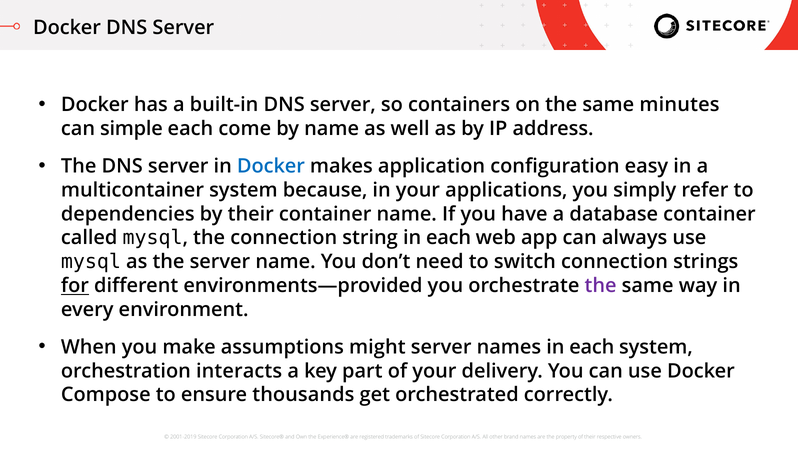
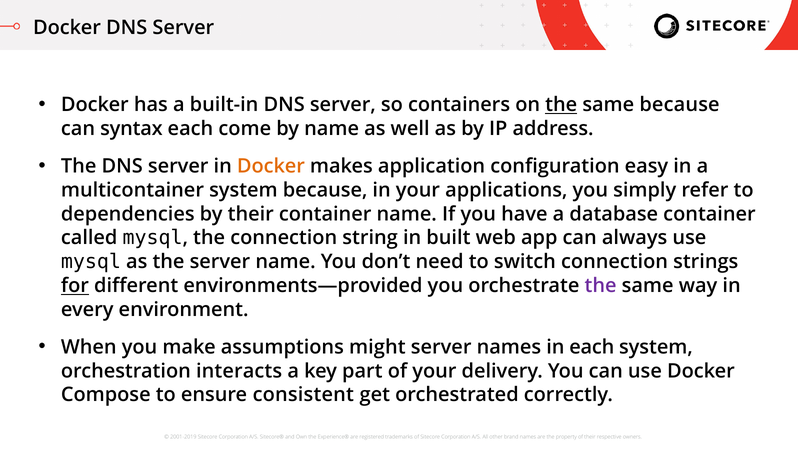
the at (561, 105) underline: none -> present
same minutes: minutes -> because
simple: simple -> syntax
Docker at (271, 166) colour: blue -> orange
string in each: each -> built
thousands: thousands -> consistent
